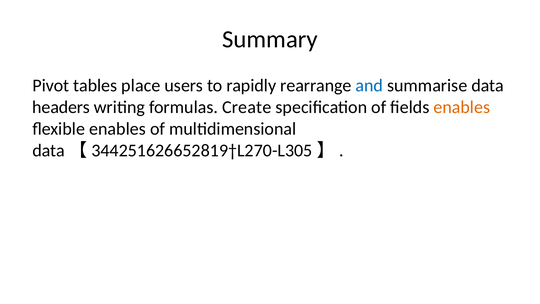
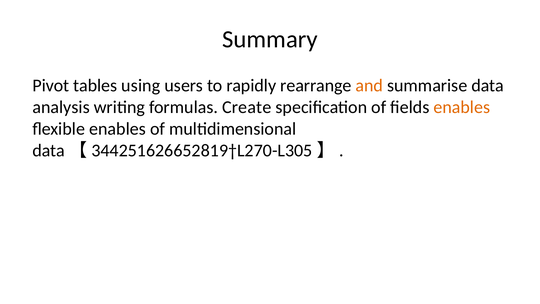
place: place -> using
and colour: blue -> orange
headers: headers -> analysis
